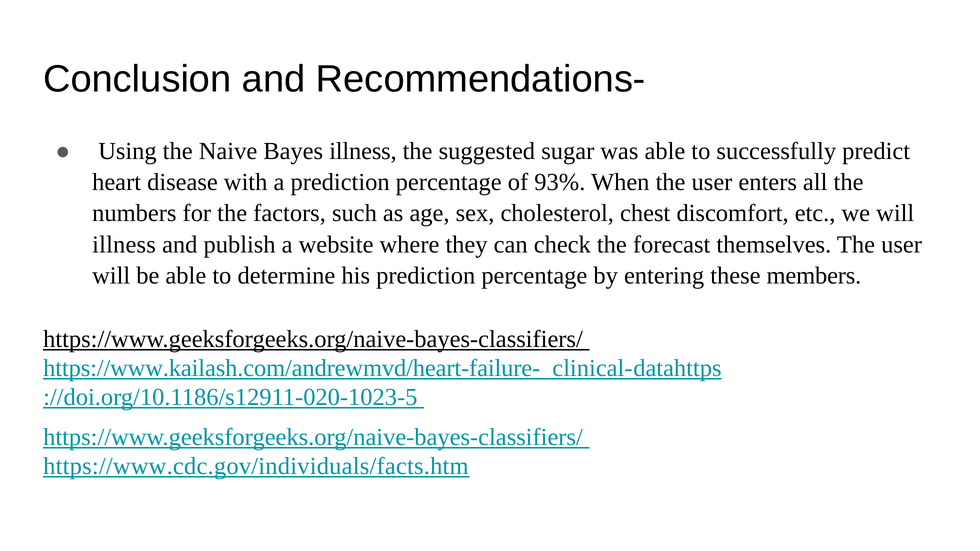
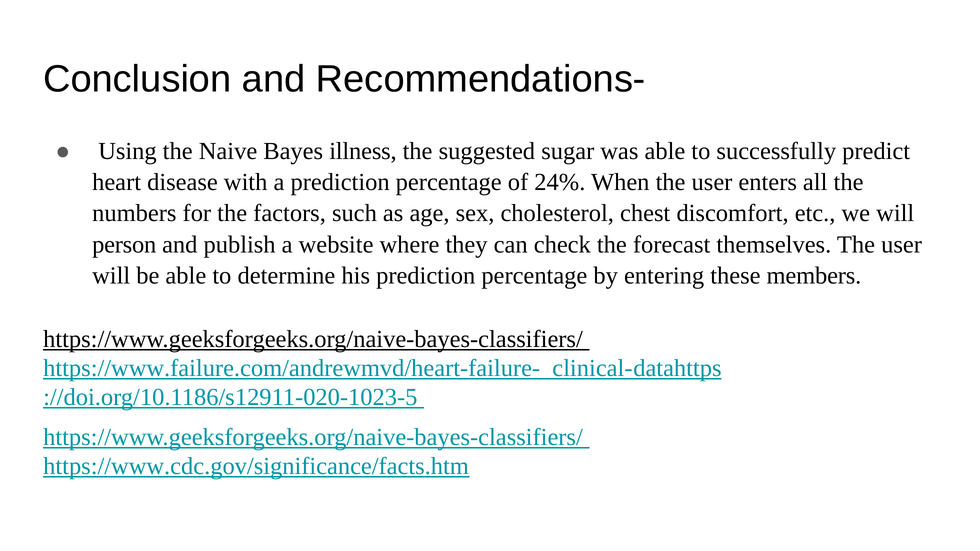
93%: 93% -> 24%
illness at (124, 245): illness -> person
https://www.kailash.com/andrewmvd/heart-failure-: https://www.kailash.com/andrewmvd/heart-failure- -> https://www.failure.com/andrewmvd/heart-failure-
https://www.cdc.gov/individuals/facts.htm: https://www.cdc.gov/individuals/facts.htm -> https://www.cdc.gov/significance/facts.htm
